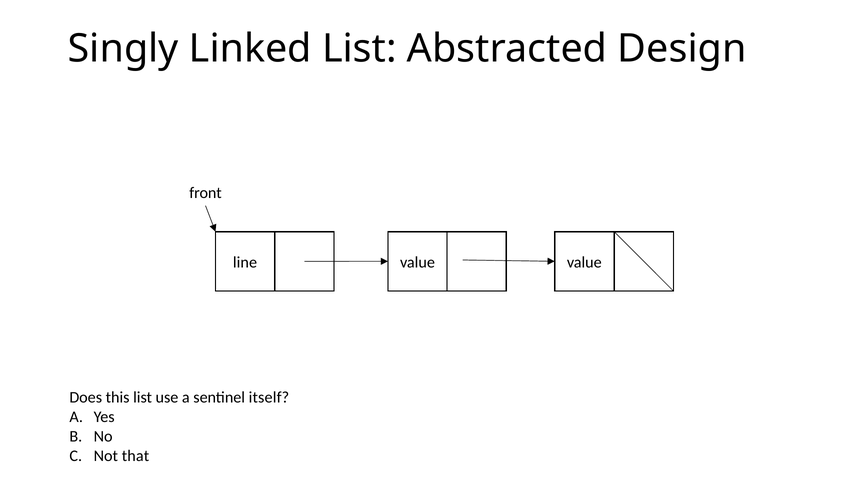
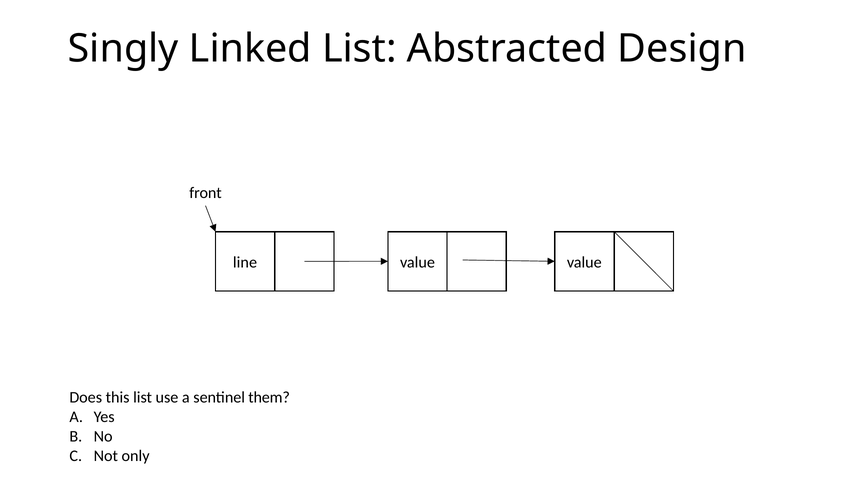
itself: itself -> them
that: that -> only
